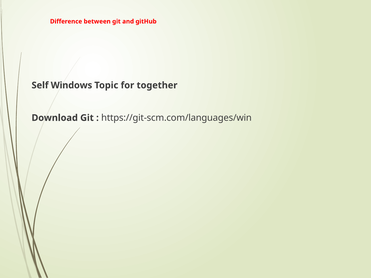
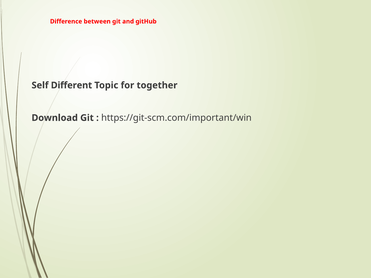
Windows: Windows -> Different
https://git-scm.com/languages/win: https://git-scm.com/languages/win -> https://git-scm.com/important/win
